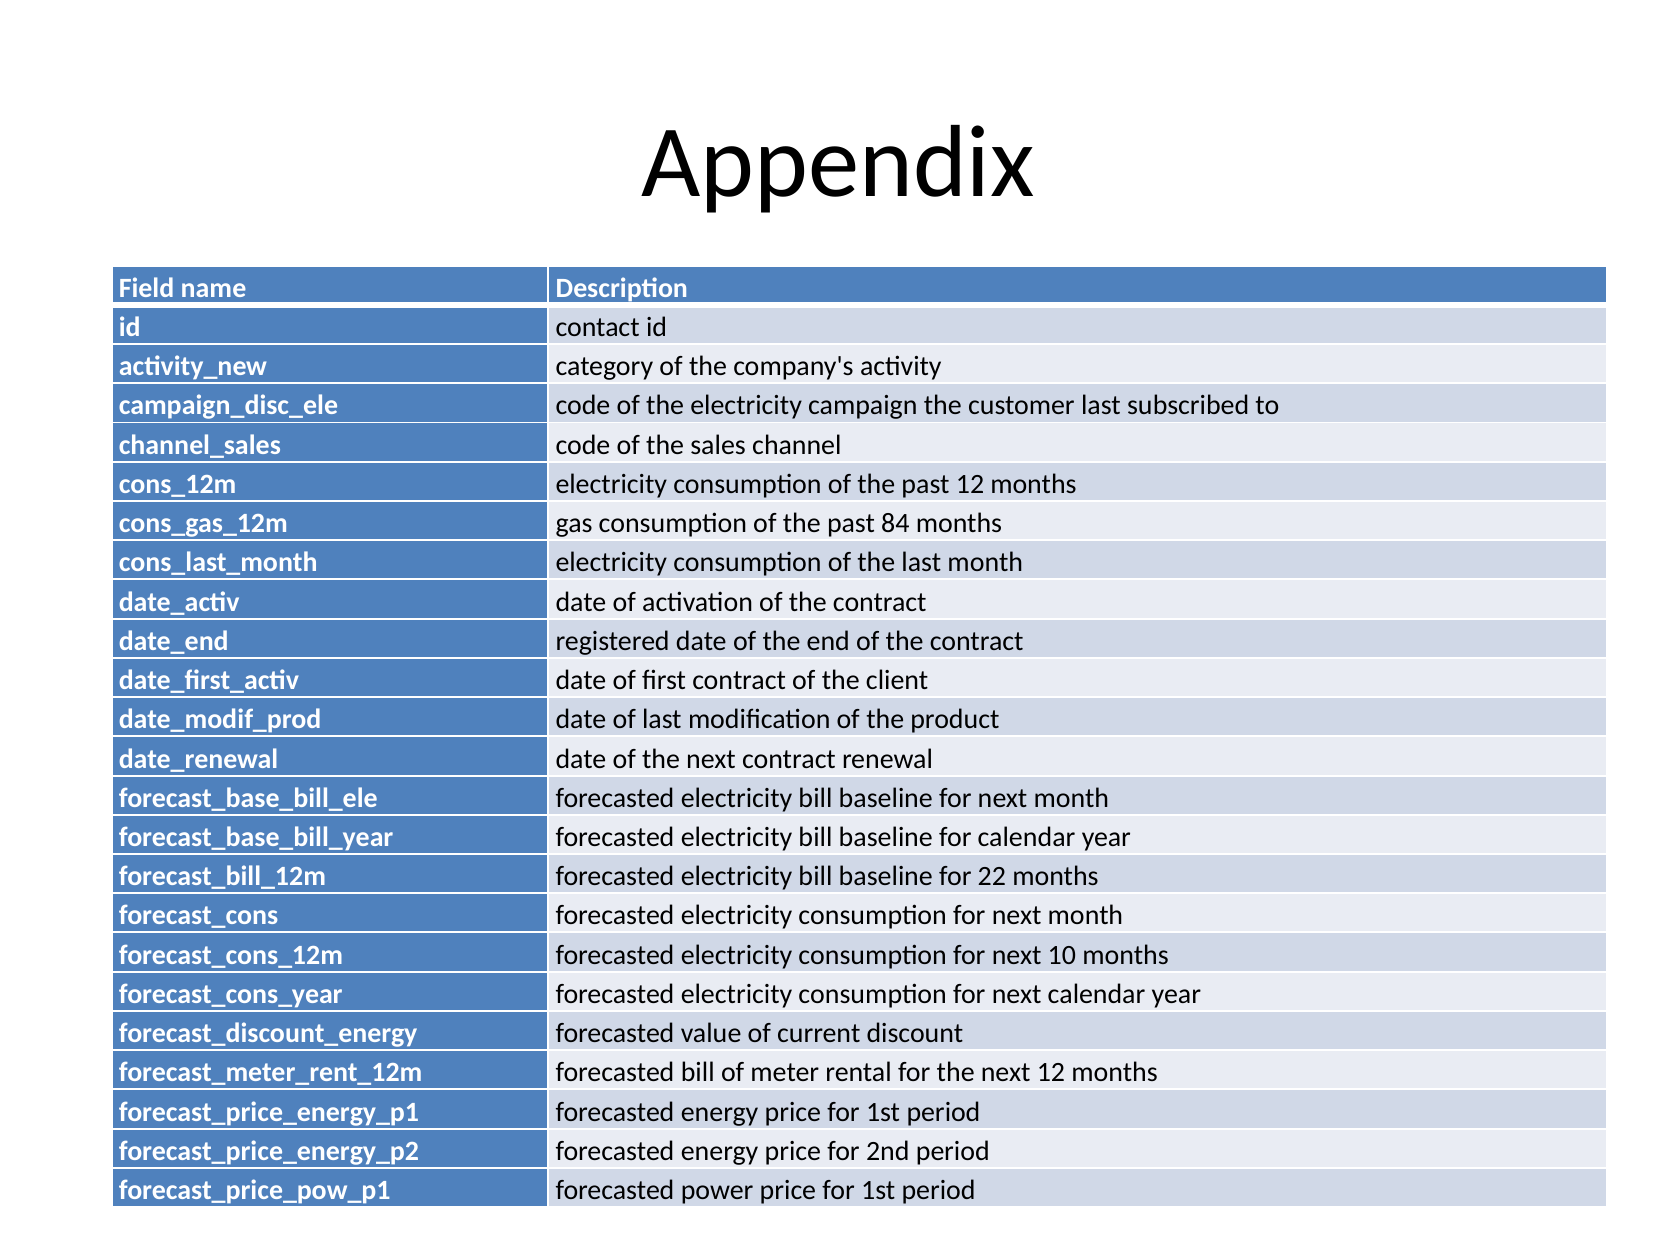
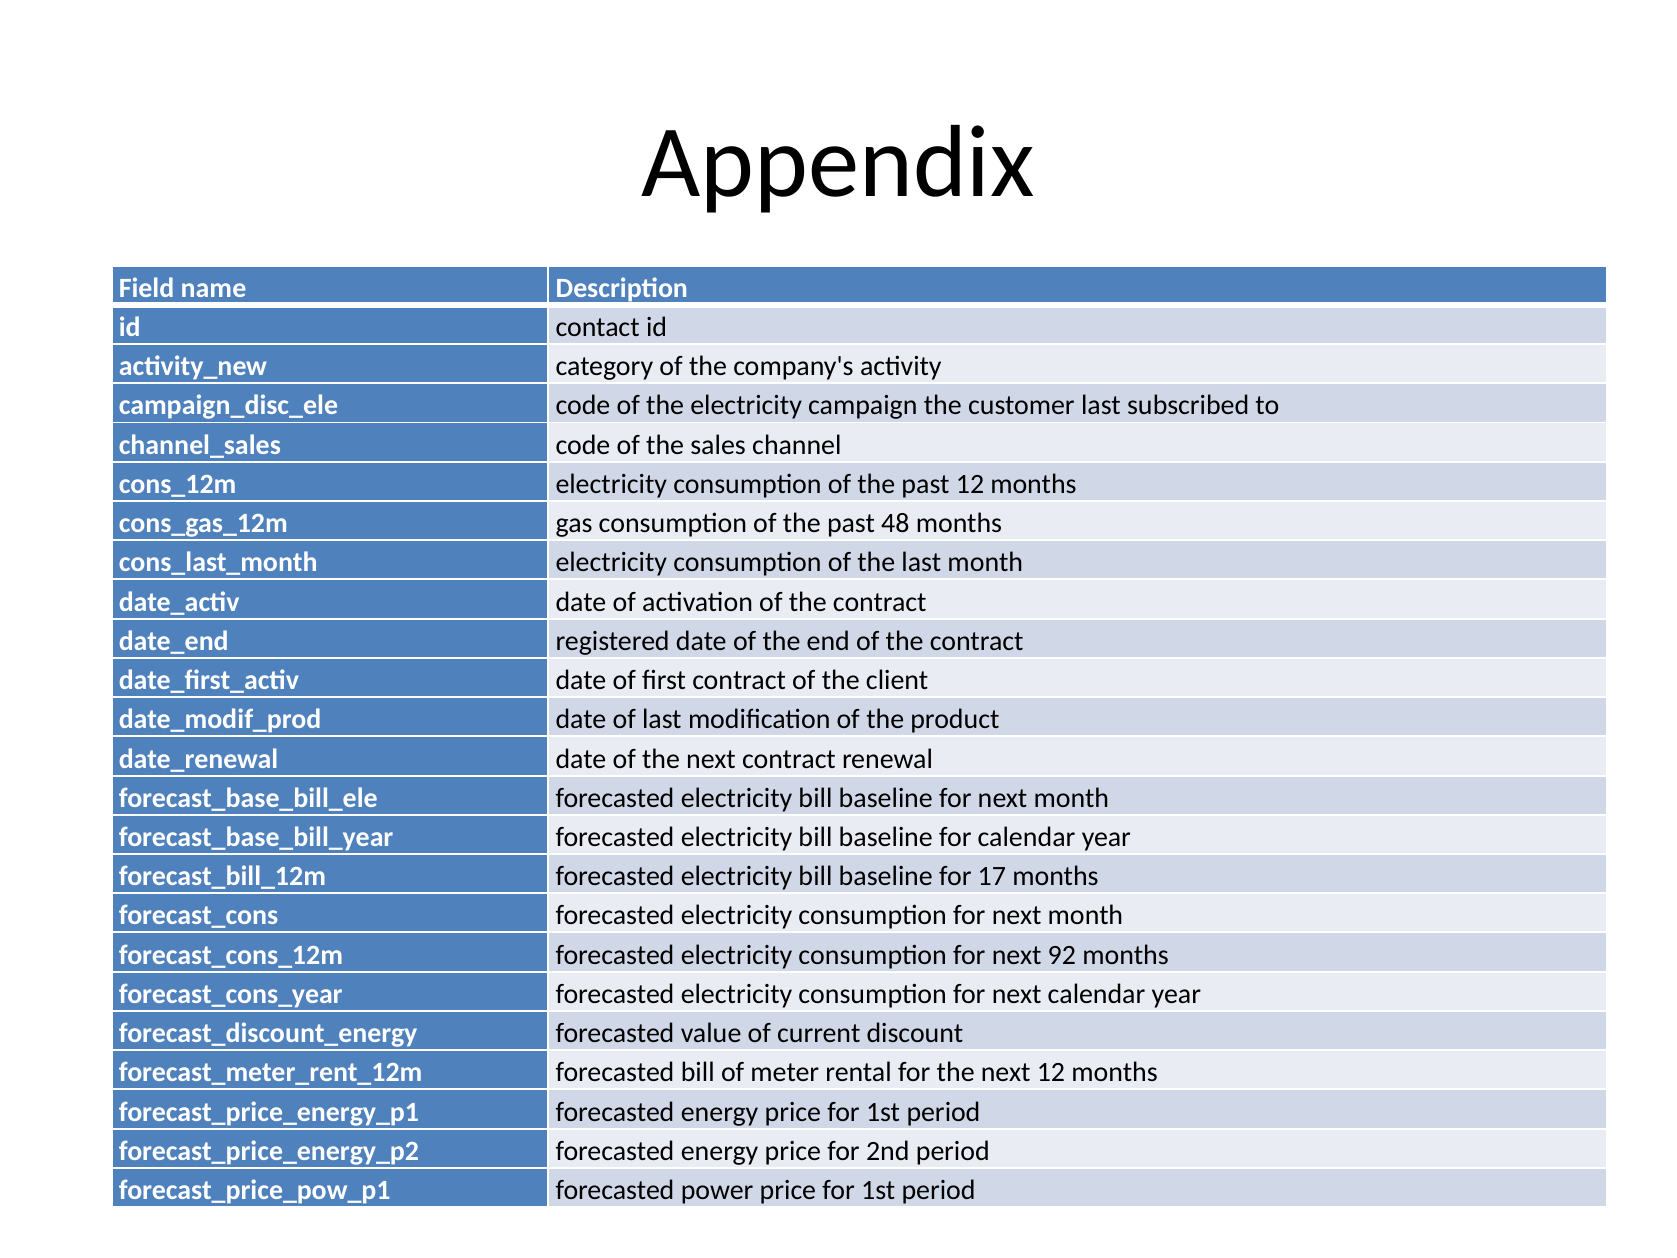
84: 84 -> 48
22: 22 -> 17
10: 10 -> 92
